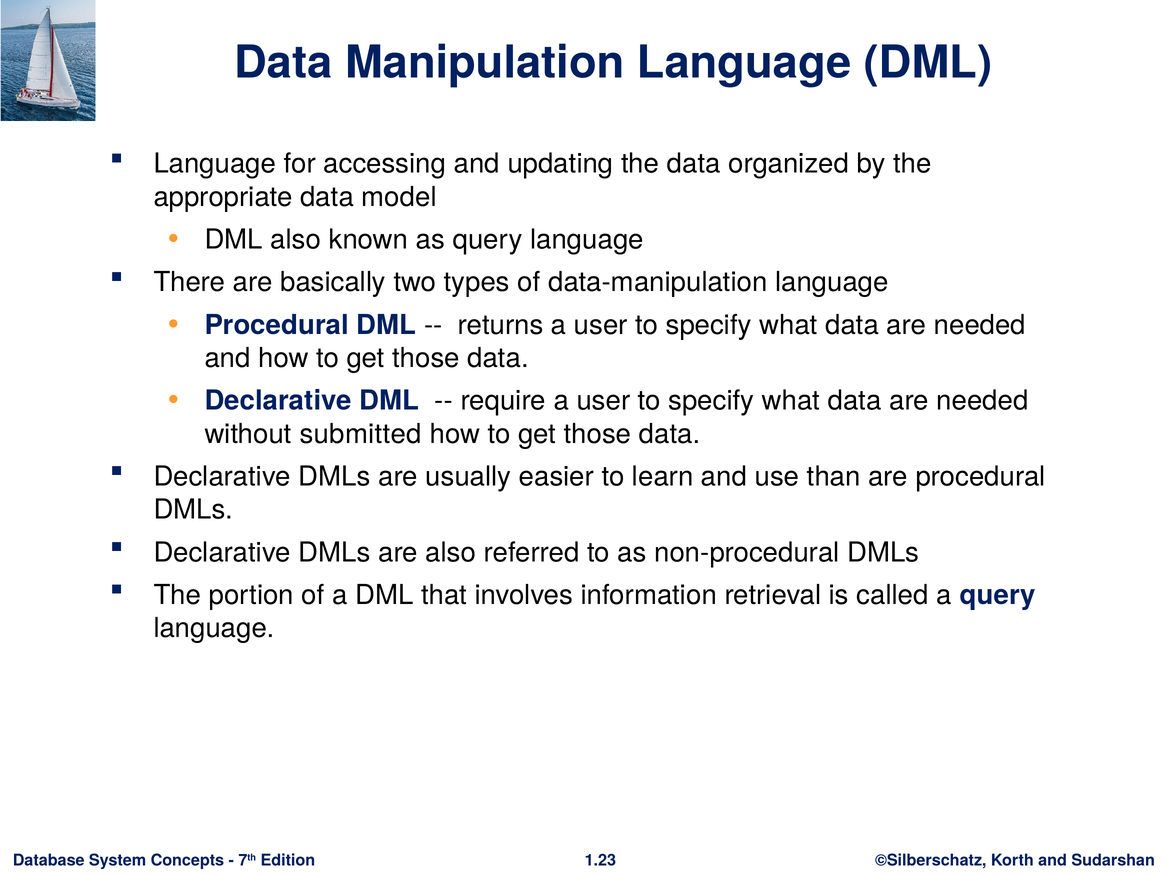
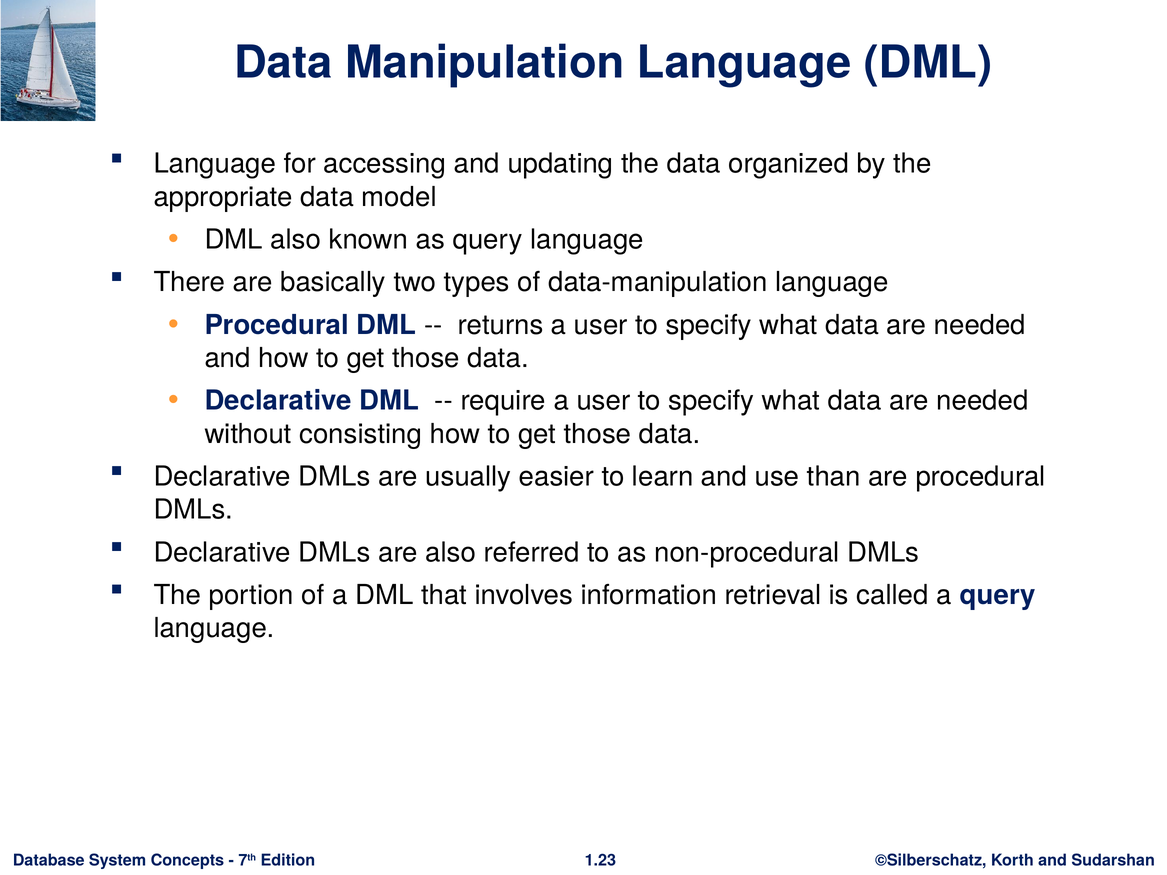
submitted: submitted -> consisting
